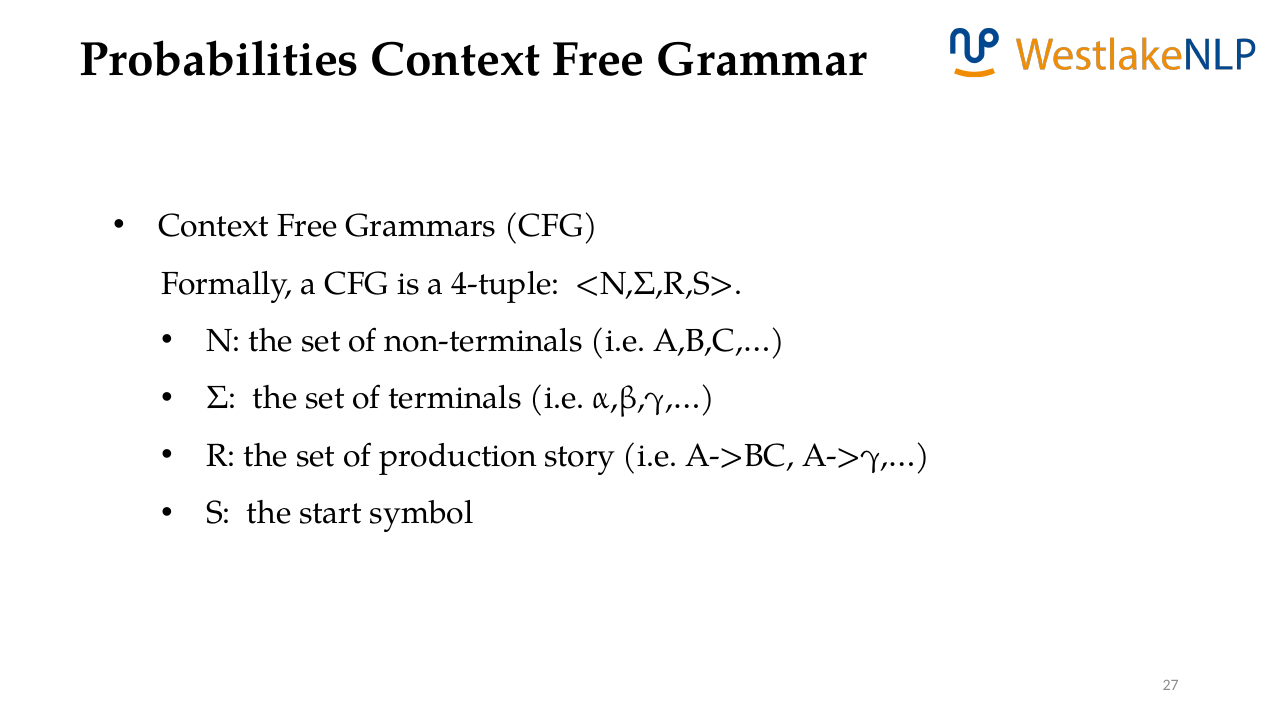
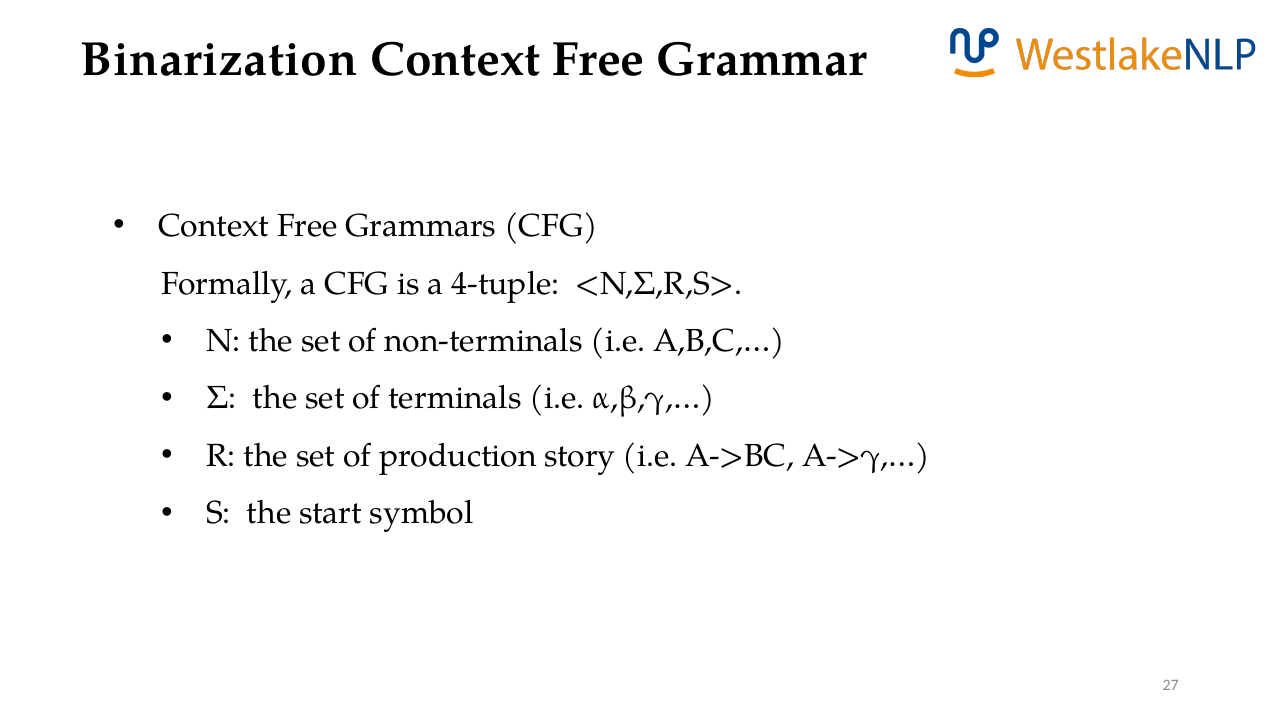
Probabilities: Probabilities -> Binarization
